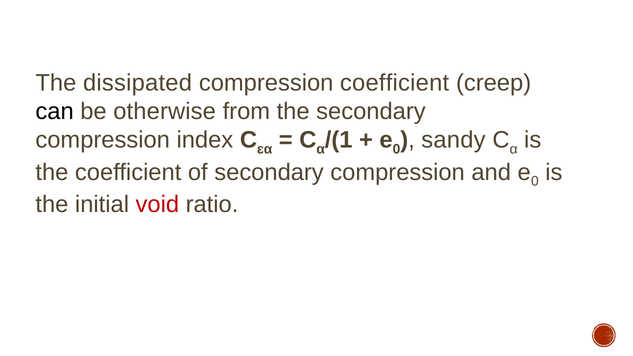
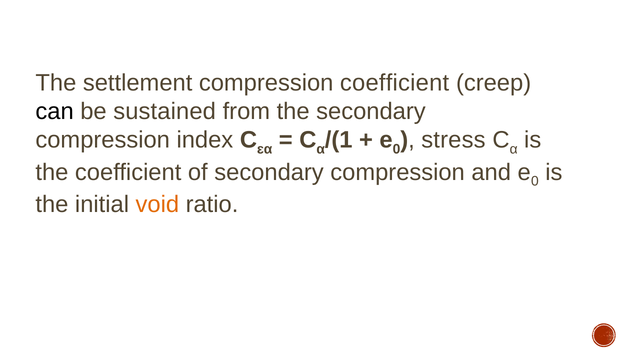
dissipated: dissipated -> settlement
otherwise: otherwise -> sustained
sandy: sandy -> stress
void colour: red -> orange
